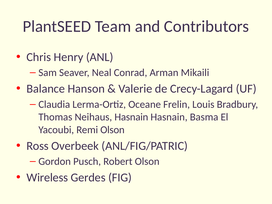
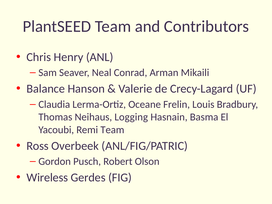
Neihaus Hasnain: Hasnain -> Logging
Remi Olson: Olson -> Team
